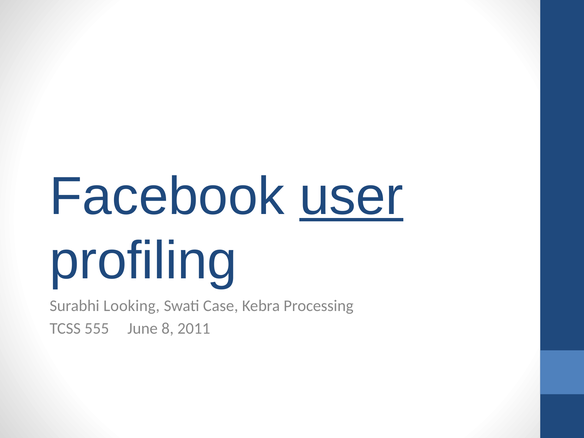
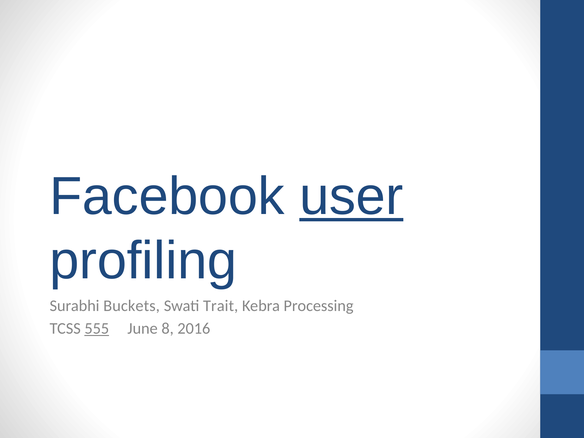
Looking: Looking -> Buckets
Case: Case -> Trait
555 underline: none -> present
2011: 2011 -> 2016
